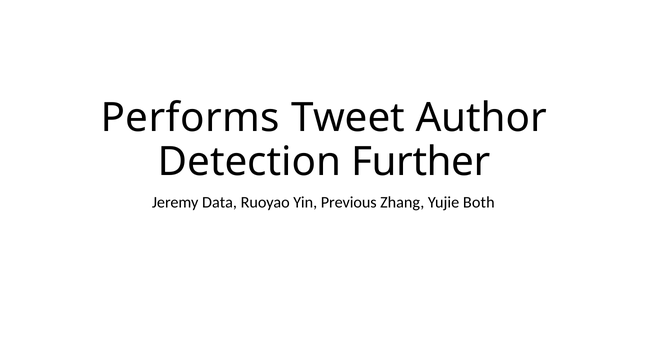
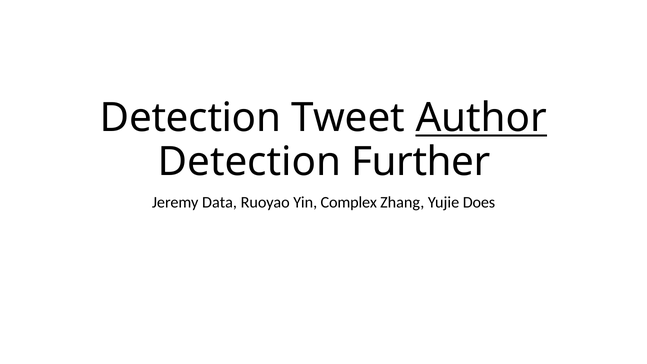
Performs at (190, 118): Performs -> Detection
Author underline: none -> present
Previous: Previous -> Complex
Both: Both -> Does
